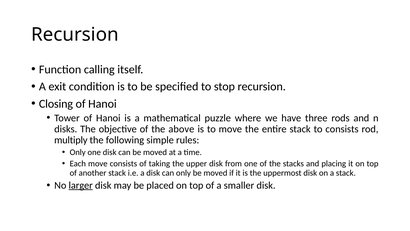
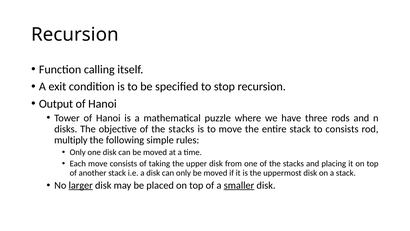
Closing: Closing -> Output
objective of the above: above -> stacks
smaller underline: none -> present
